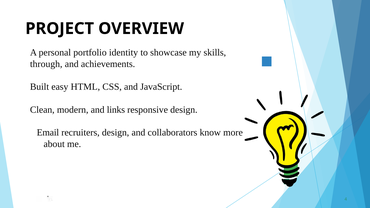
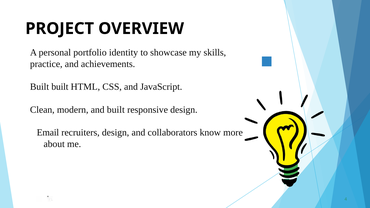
through: through -> practice
Built easy: easy -> built
and links: links -> built
